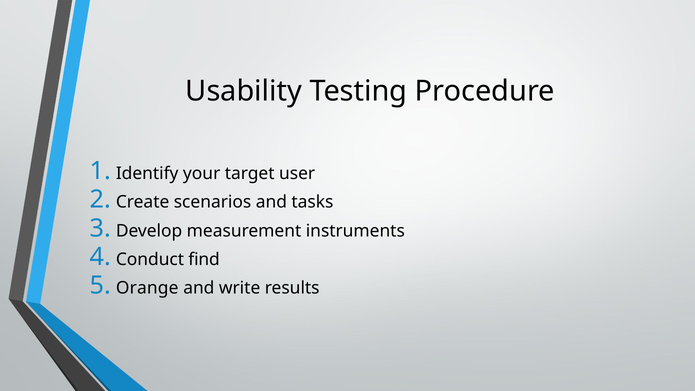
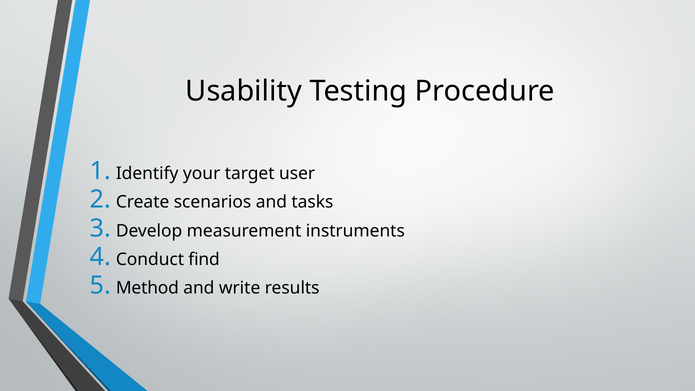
Orange: Orange -> Method
